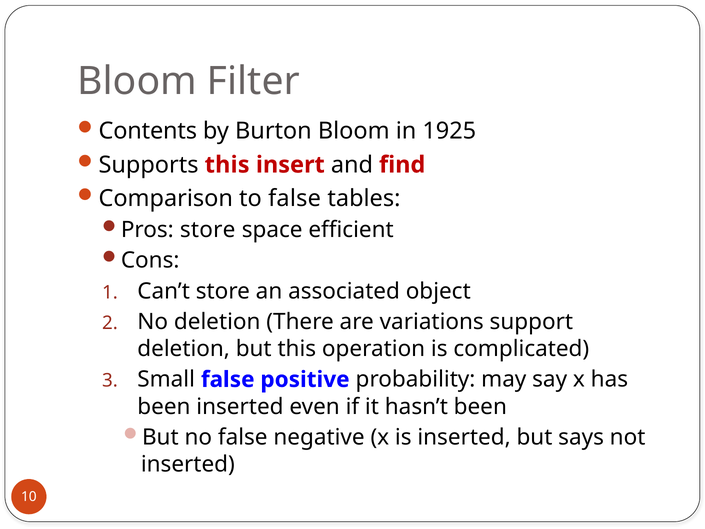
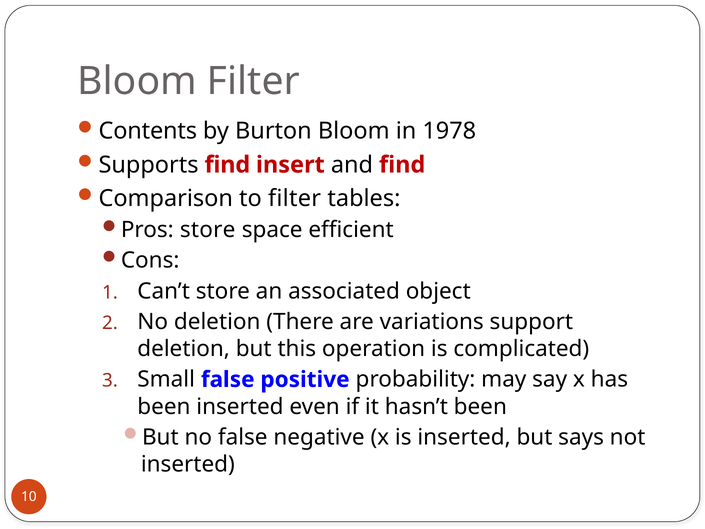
1925: 1925 -> 1978
Supports this: this -> find
to false: false -> filter
